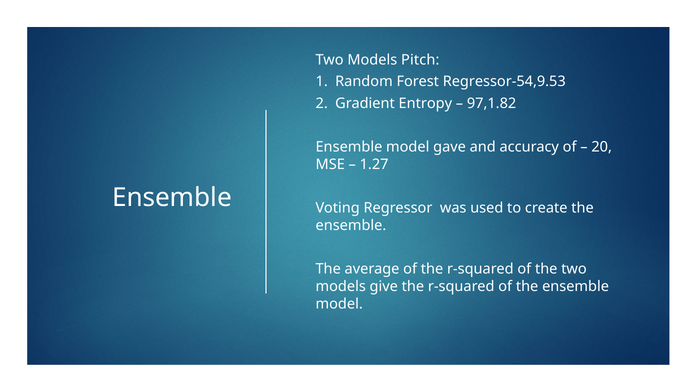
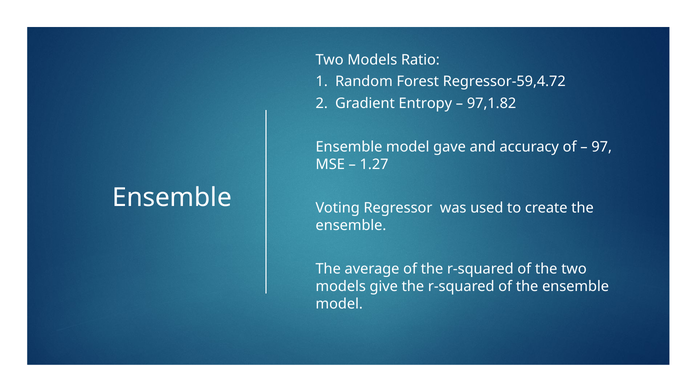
Pitch: Pitch -> Ratio
Regressor-54,9.53: Regressor-54,9.53 -> Regressor-59,4.72
20: 20 -> 97
